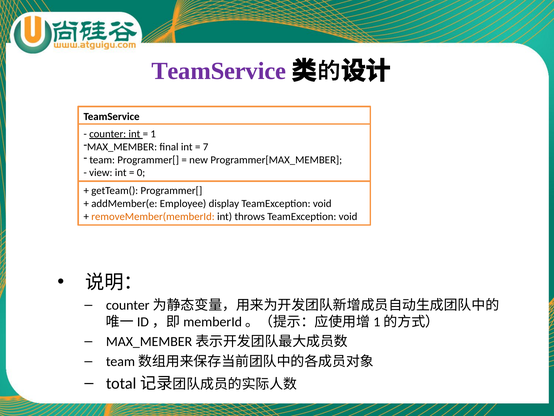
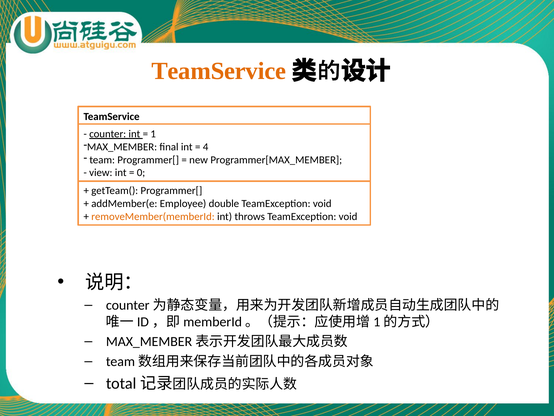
TeamService at (219, 71) colour: purple -> orange
7: 7 -> 4
display: display -> double
